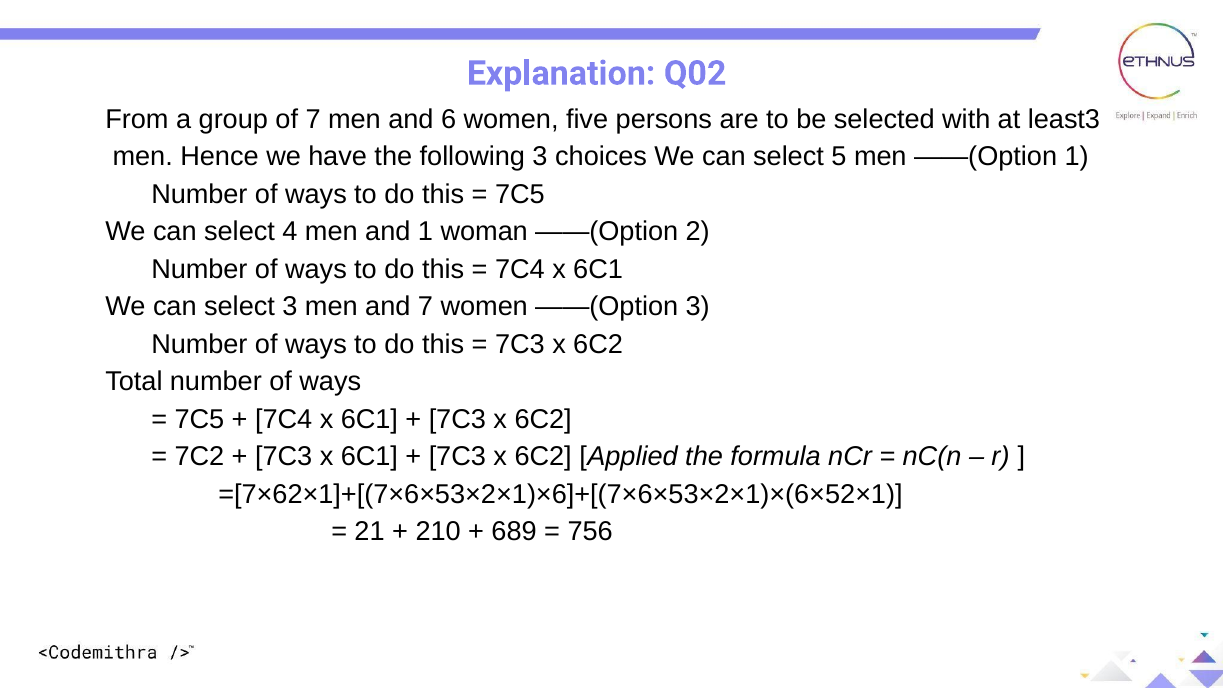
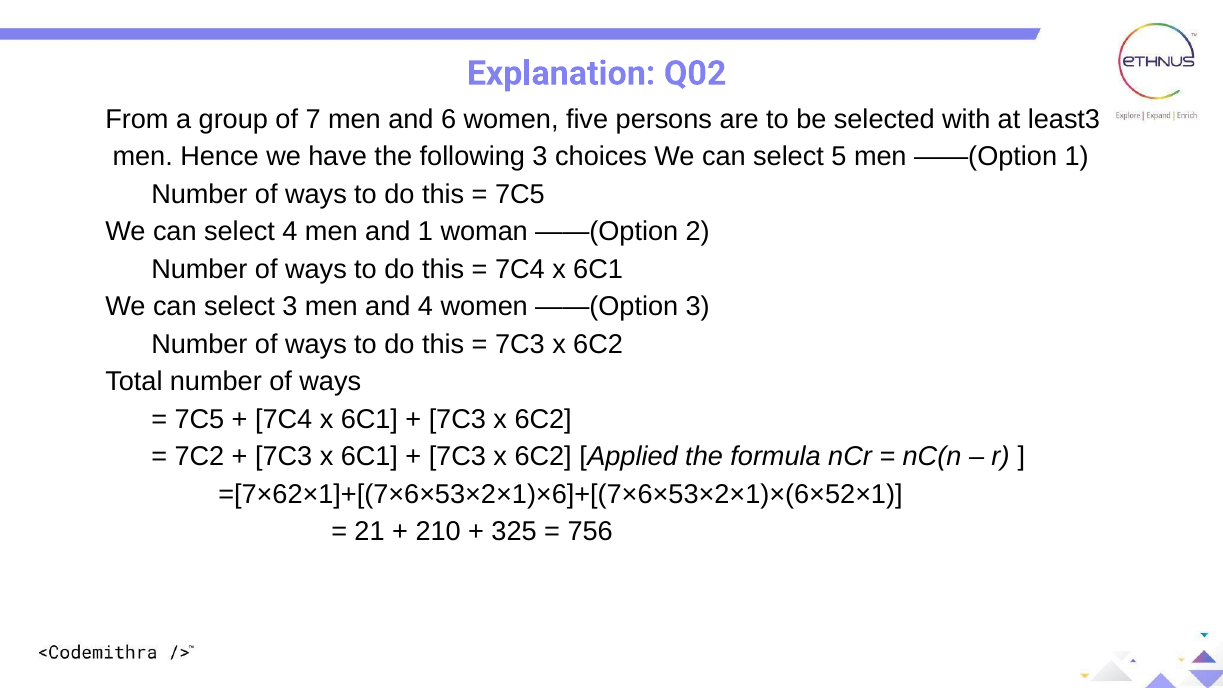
and 7: 7 -> 4
689: 689 -> 325
